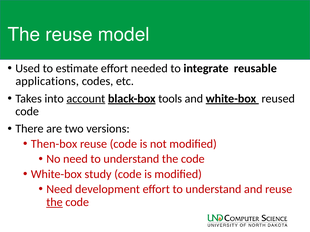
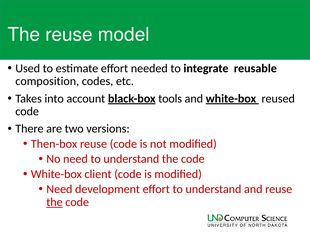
applications: applications -> composition
account underline: present -> none
study: study -> client
